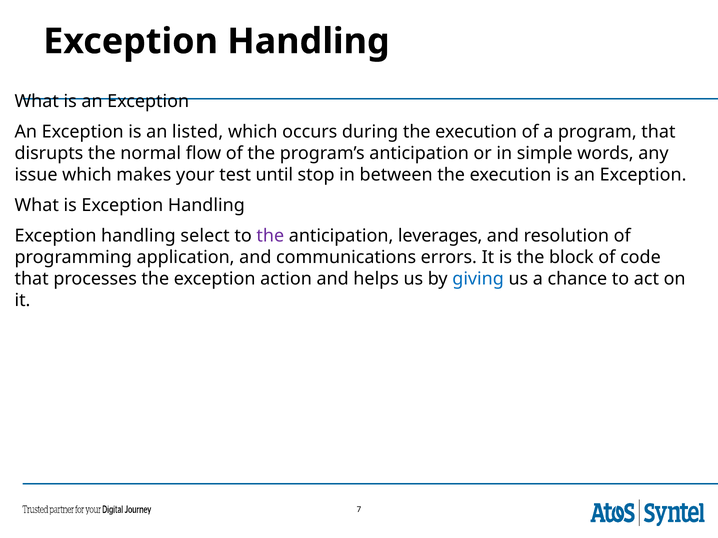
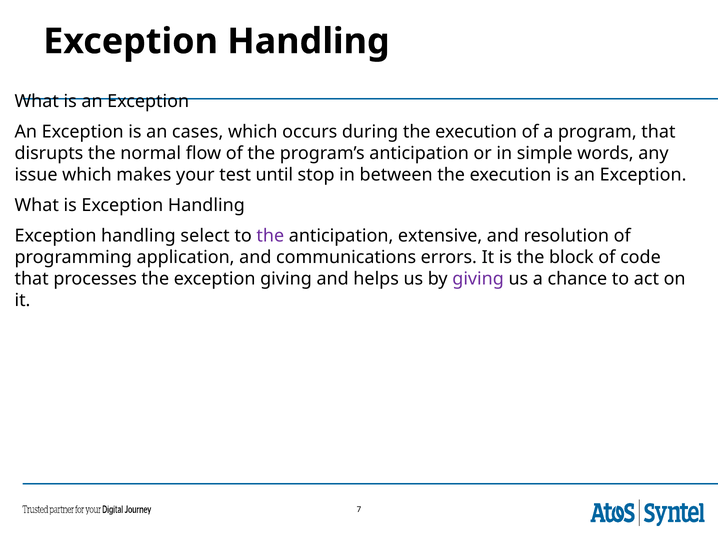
listed: listed -> cases
leverages: leverages -> extensive
exception action: action -> giving
giving at (478, 279) colour: blue -> purple
